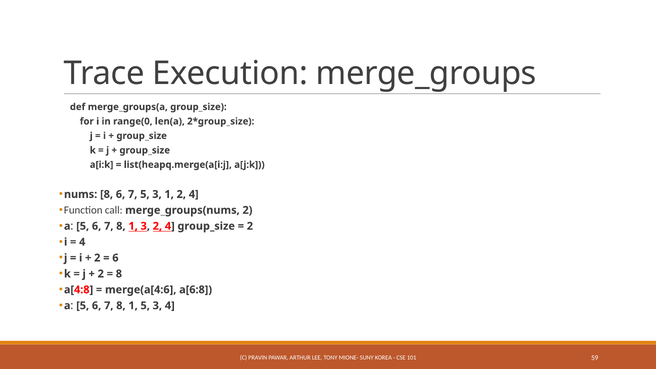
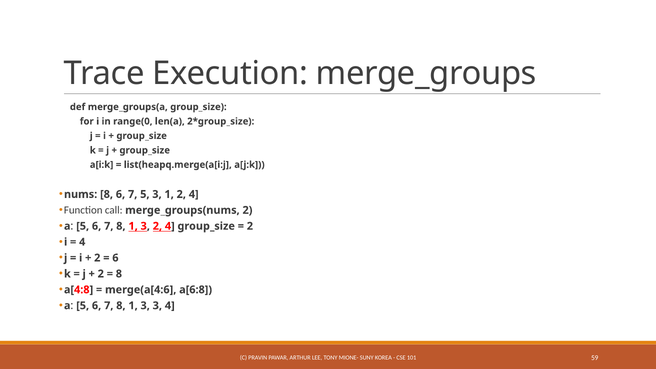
5 at (145, 306): 5 -> 3
